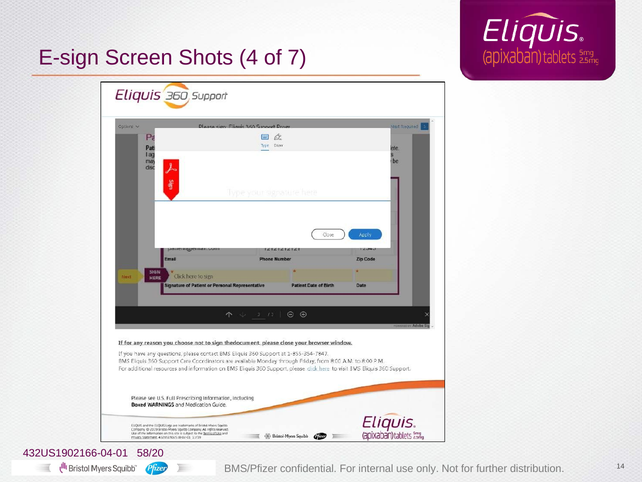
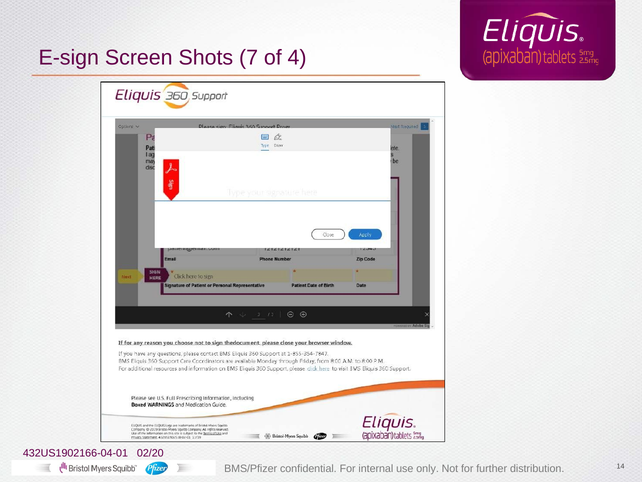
4: 4 -> 7
7: 7 -> 4
58/20: 58/20 -> 02/20
